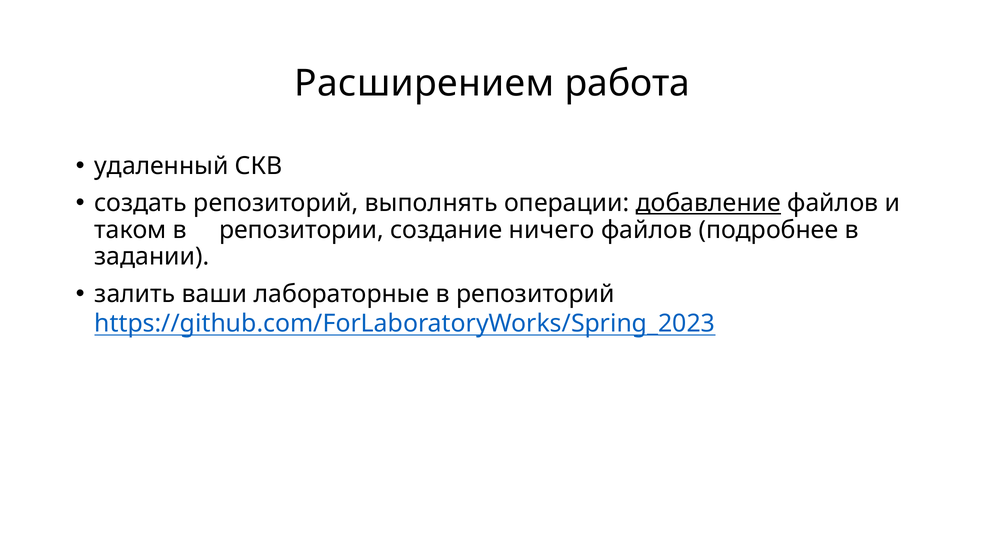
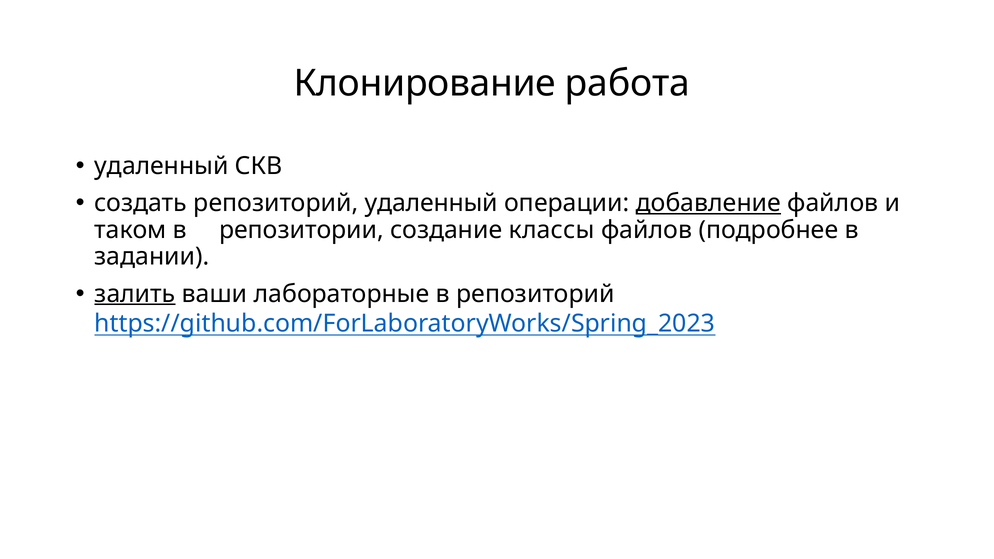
Расширением: Расширением -> Клонирование
репозиторий выполнять: выполнять -> удаленный
ничего: ничего -> классы
залить underline: none -> present
